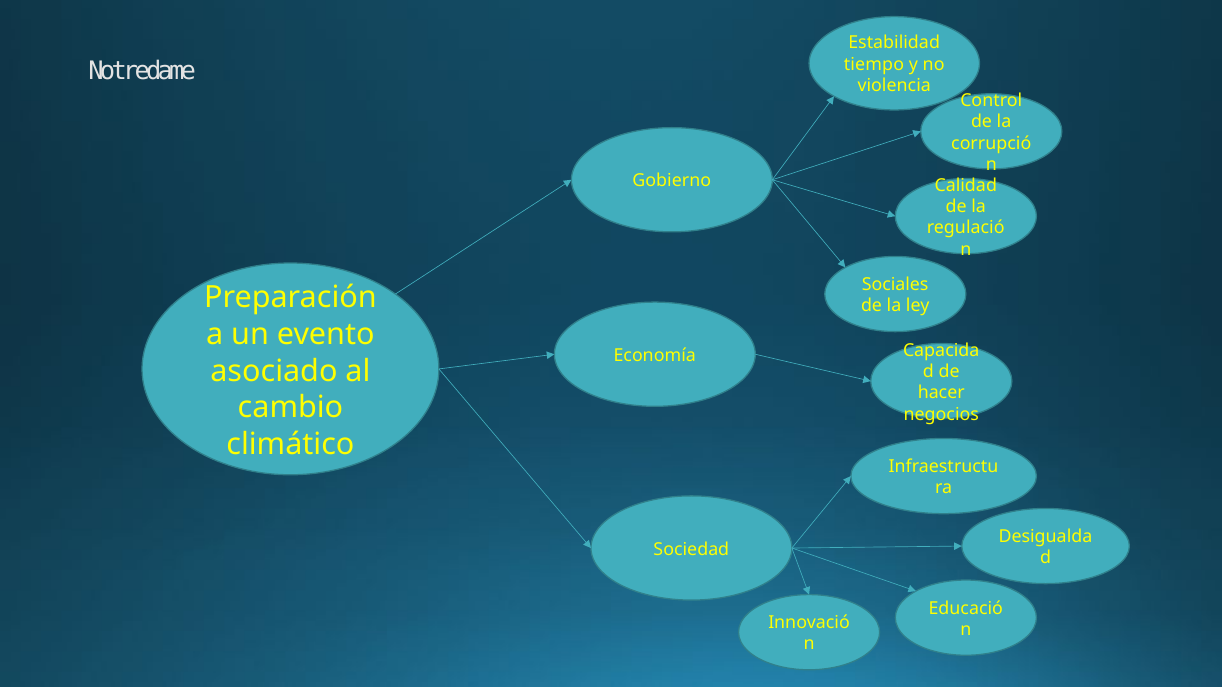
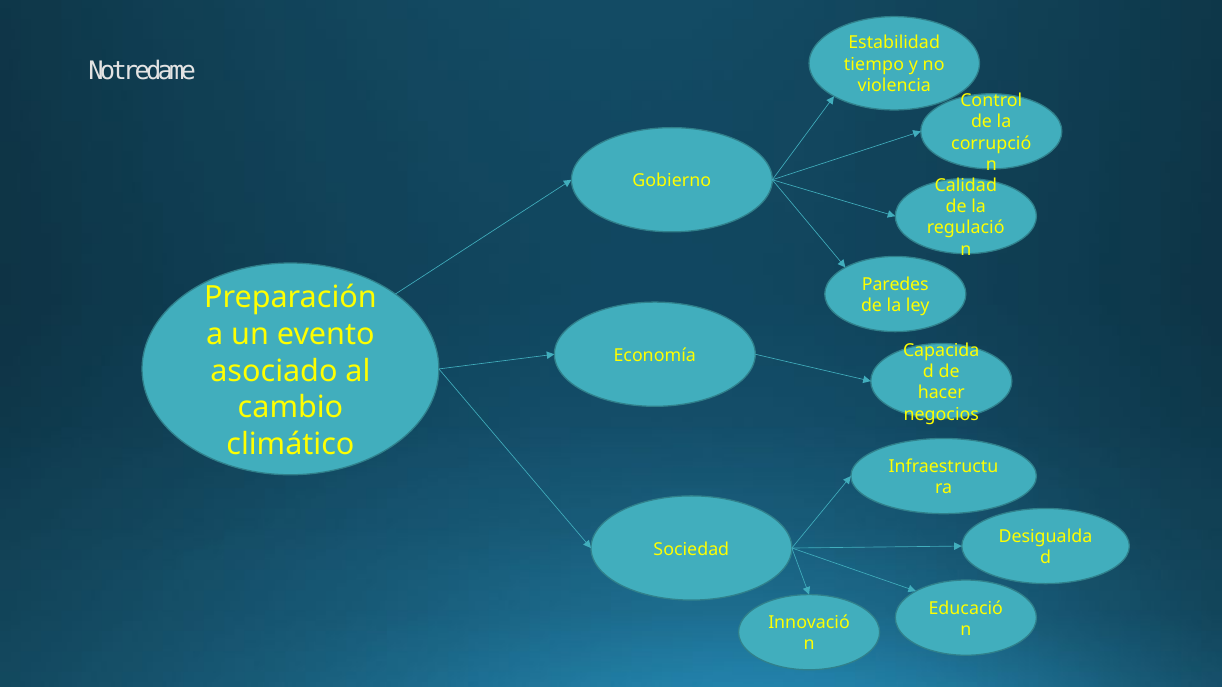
Sociales: Sociales -> Paredes
